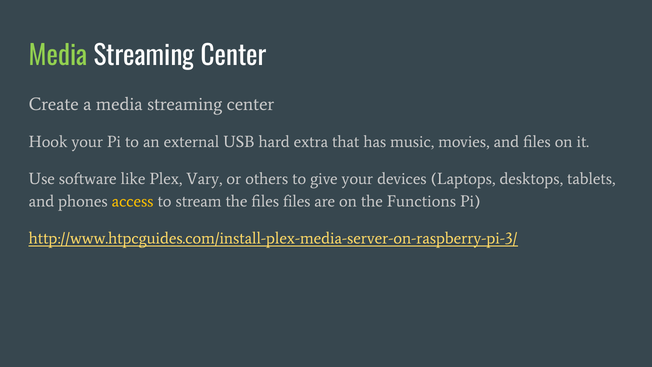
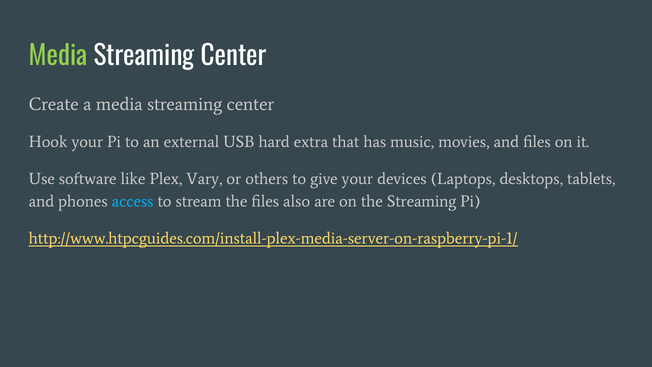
access colour: yellow -> light blue
files files: files -> also
the Functions: Functions -> Streaming
http://www.htpcguides.com/install-plex-media-server-on-raspberry-pi-3/: http://www.htpcguides.com/install-plex-media-server-on-raspberry-pi-3/ -> http://www.htpcguides.com/install-plex-media-server-on-raspberry-pi-1/
